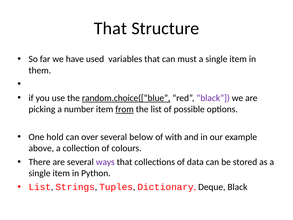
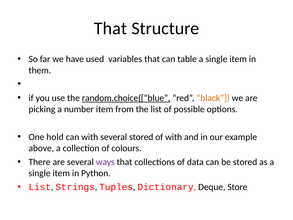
must: must -> table
black at (213, 98) colour: purple -> orange
from underline: present -> none
can over: over -> with
several below: below -> stored
Deque Black: Black -> Store
